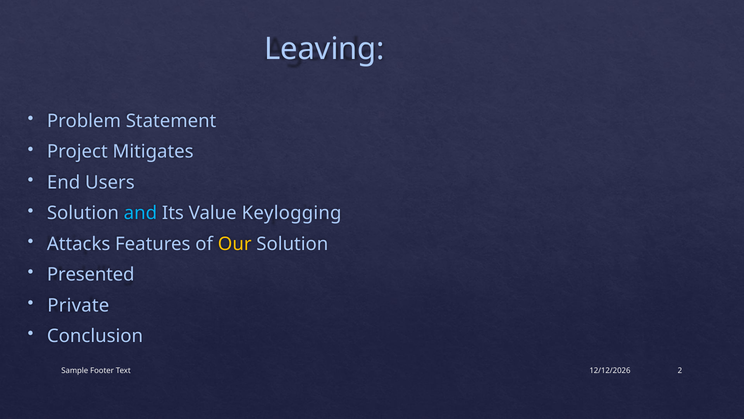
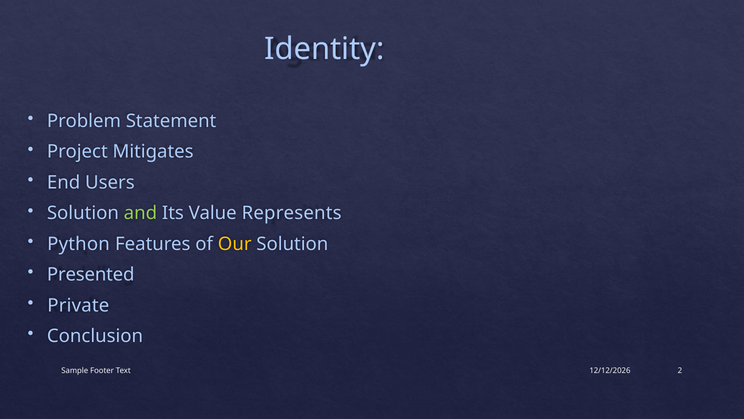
Leaving: Leaving -> Identity
and colour: light blue -> light green
Keylogging: Keylogging -> Represents
Attacks: Attacks -> Python
